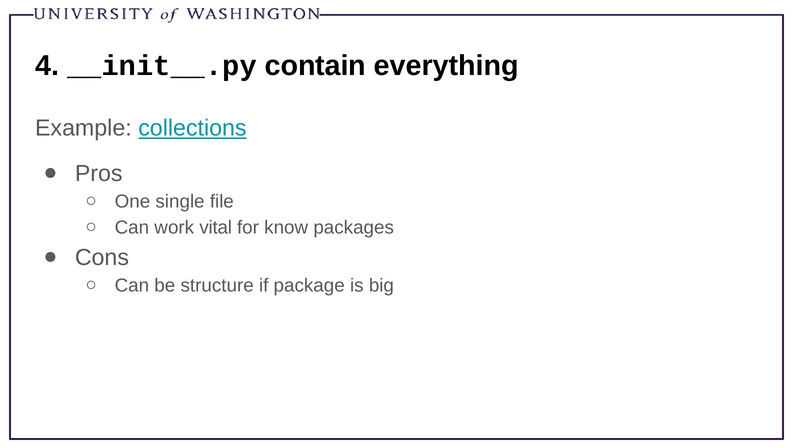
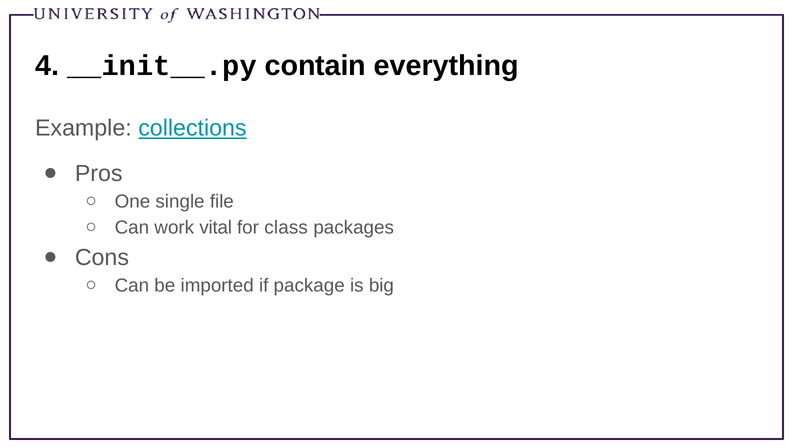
know: know -> class
structure: structure -> imported
